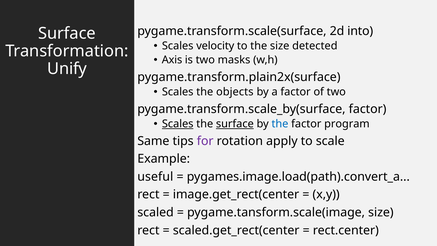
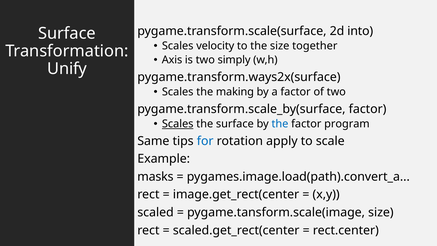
detected: detected -> together
masks: masks -> simply
pygame.transform.plain2x(surface: pygame.transform.plain2x(surface -> pygame.transform.ways2x(surface
objects: objects -> making
surface at (235, 124) underline: present -> none
for colour: purple -> blue
useful: useful -> masks
